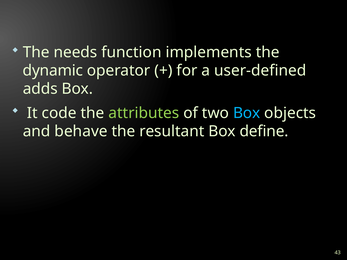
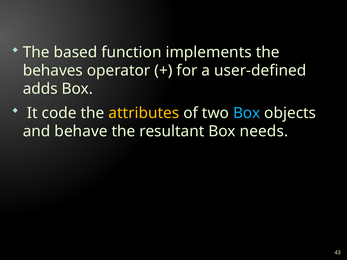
needs: needs -> based
dynamic: dynamic -> behaves
attributes colour: light green -> yellow
define: define -> needs
